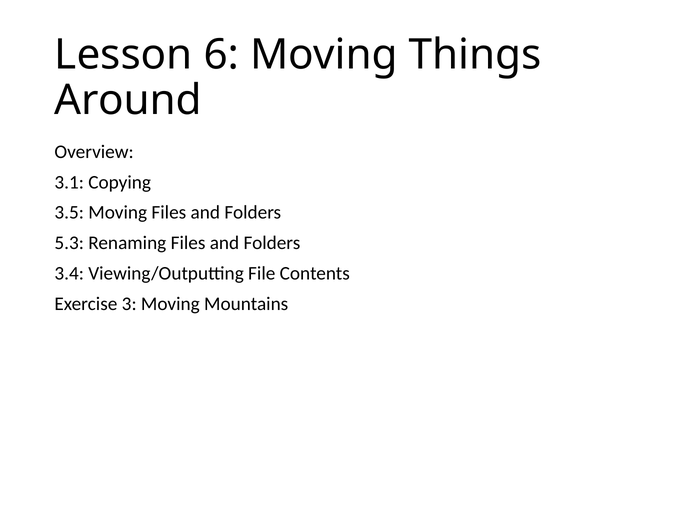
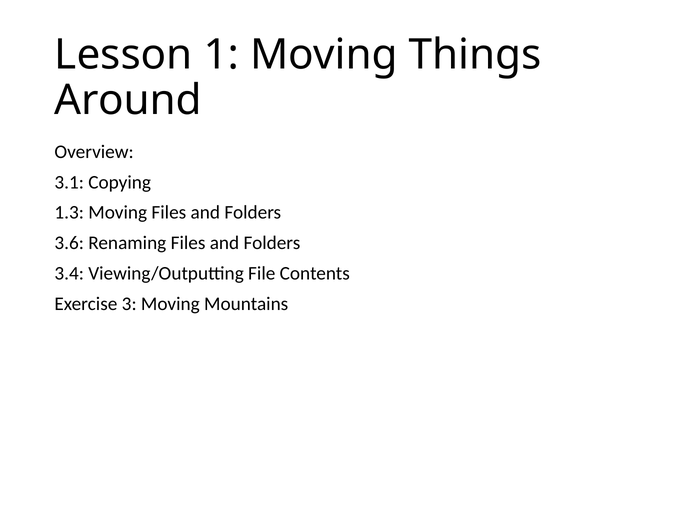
6: 6 -> 1
3.5: 3.5 -> 1.3
5.3: 5.3 -> 3.6
